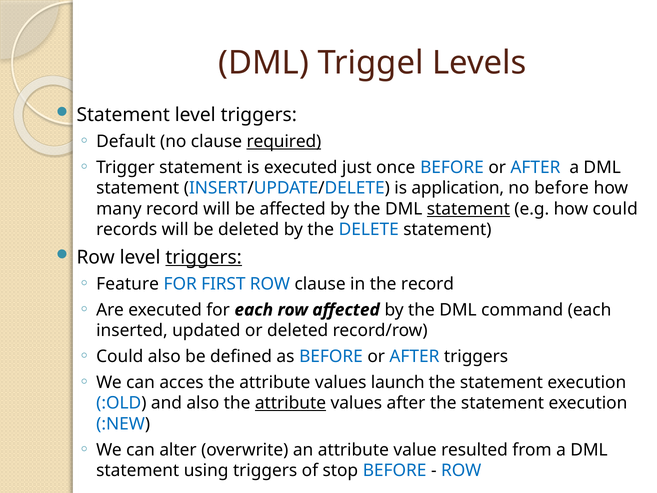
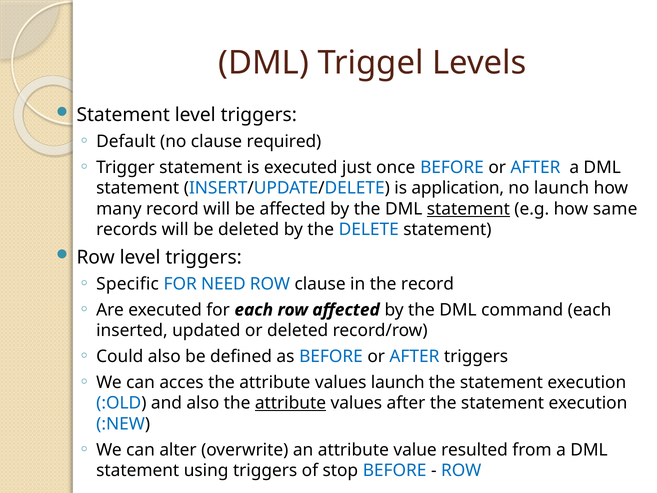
required underline: present -> none
no before: before -> launch
how could: could -> same
triggers at (204, 257) underline: present -> none
Feature: Feature -> Specific
FIRST: FIRST -> NEED
